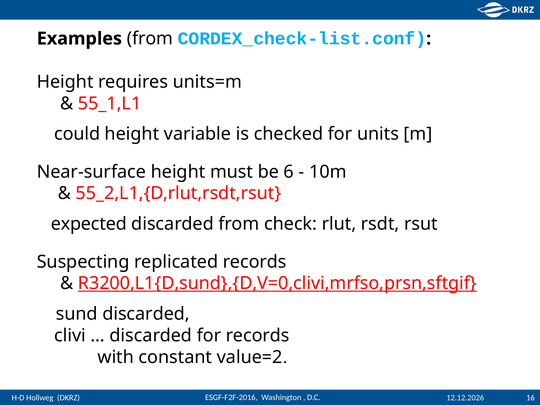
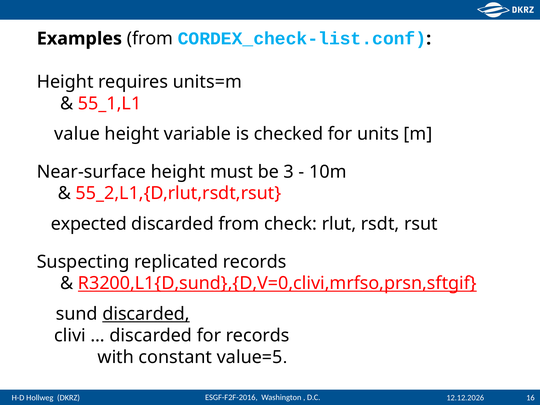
could: could -> value
6: 6 -> 3
discarded at (146, 314) underline: none -> present
value=2: value=2 -> value=5
